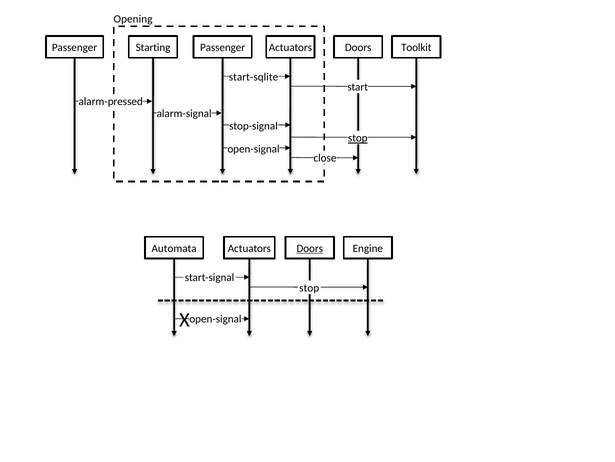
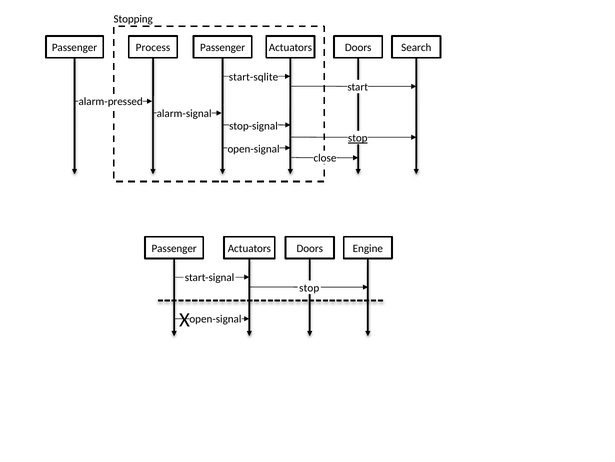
Opening: Opening -> Stopping
Starting: Starting -> Process
Toolkit: Toolkit -> Search
Automata at (174, 248): Automata -> Passenger
Doors at (310, 248) underline: present -> none
